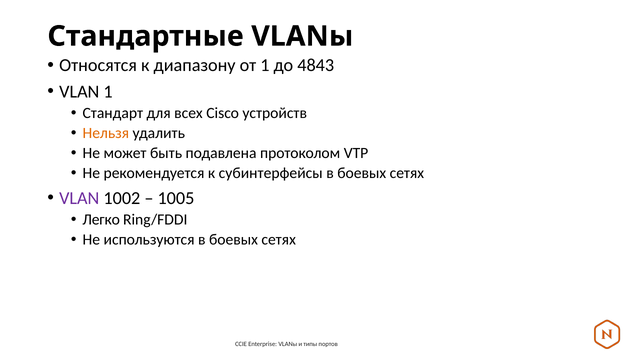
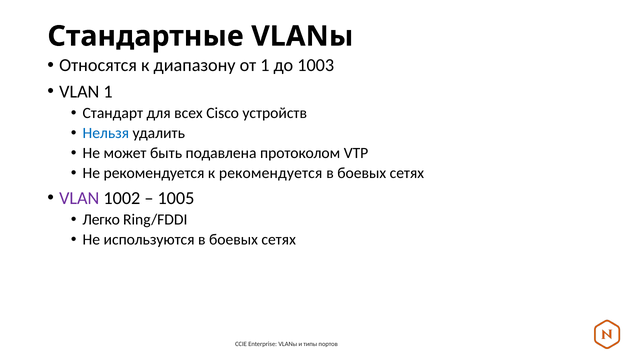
4843: 4843 -> 1003
Нельзя colour: orange -> blue
к субинтерфейсы: субинтерфейсы -> рекомендуется
